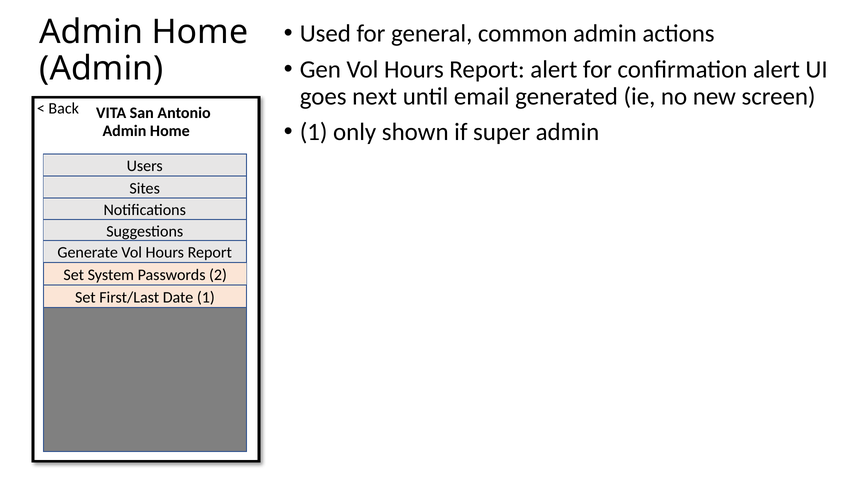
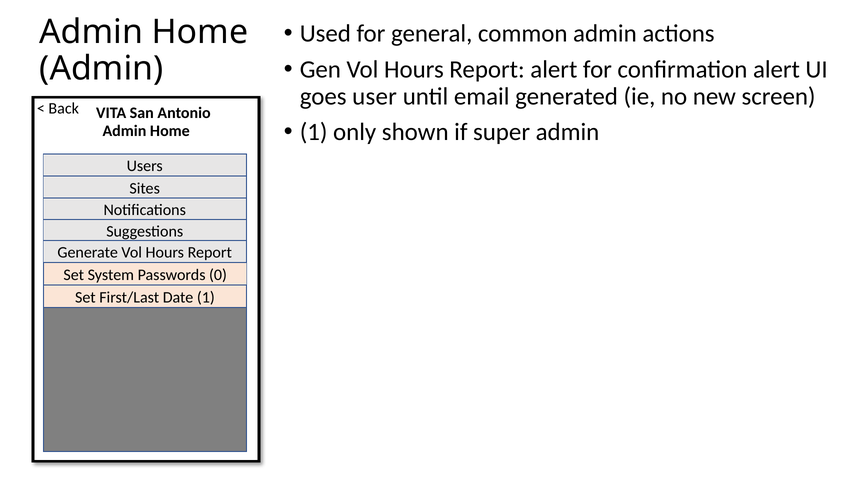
next: next -> user
2: 2 -> 0
